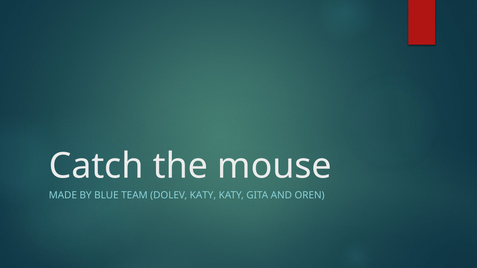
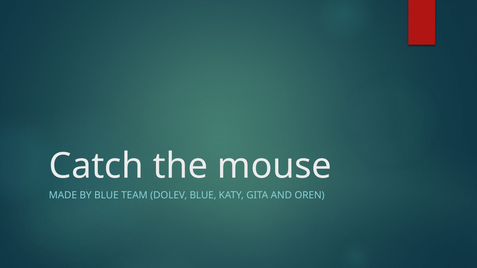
DOLEV KATY: KATY -> BLUE
